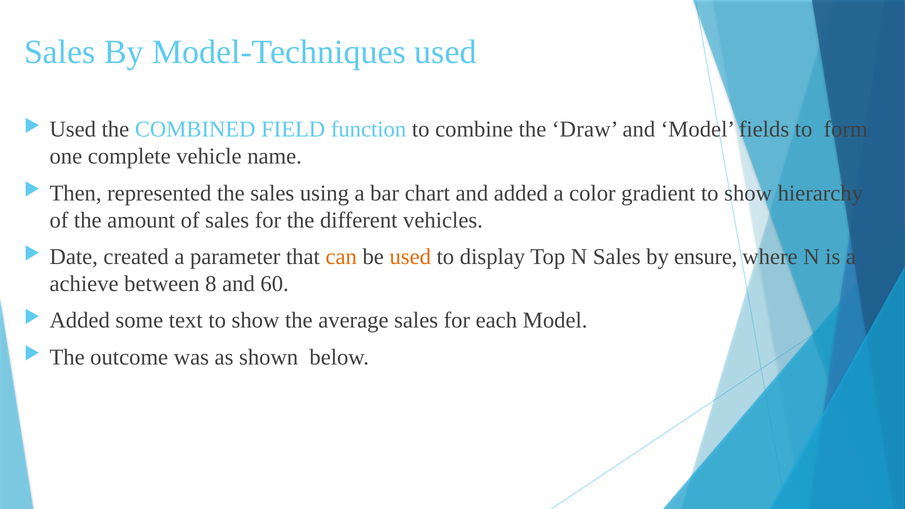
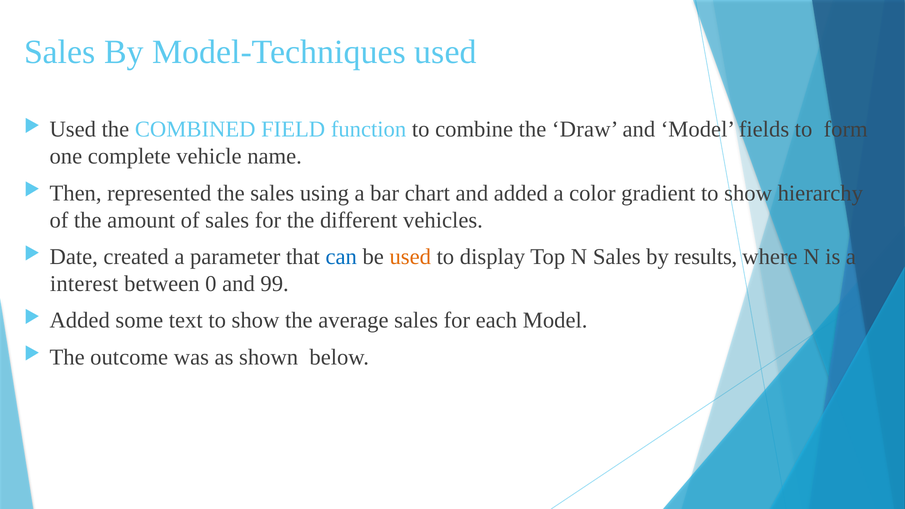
can colour: orange -> blue
ensure: ensure -> results
achieve: achieve -> interest
8: 8 -> 0
60: 60 -> 99
